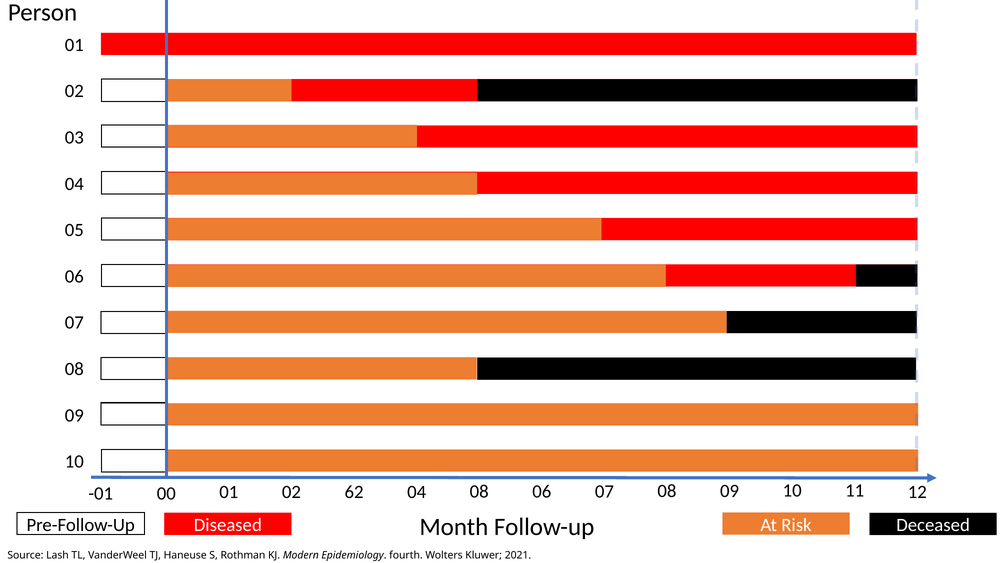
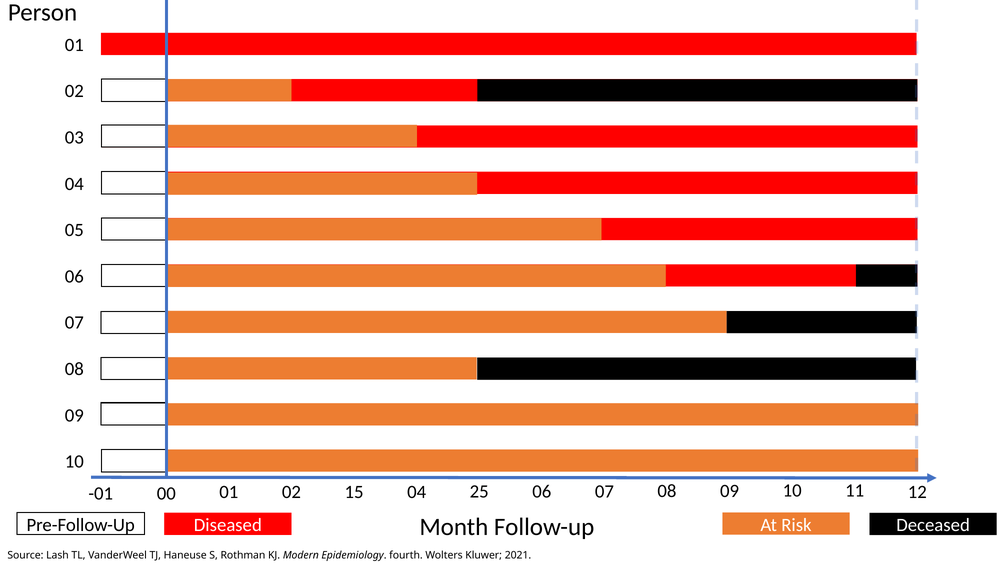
62: 62 -> 15
00 08: 08 -> 25
